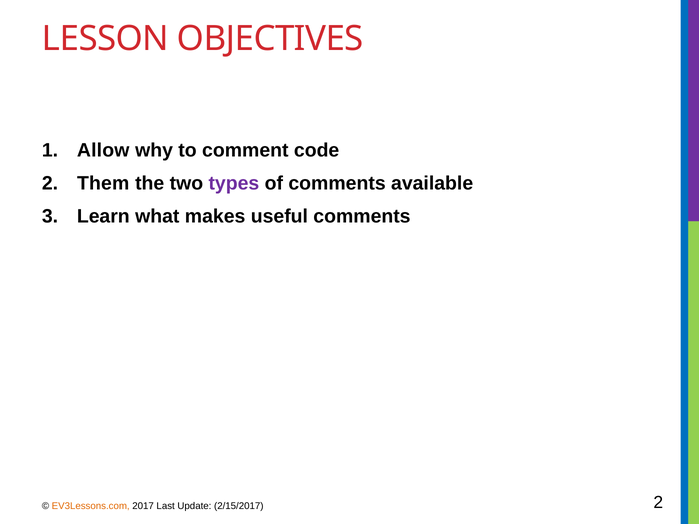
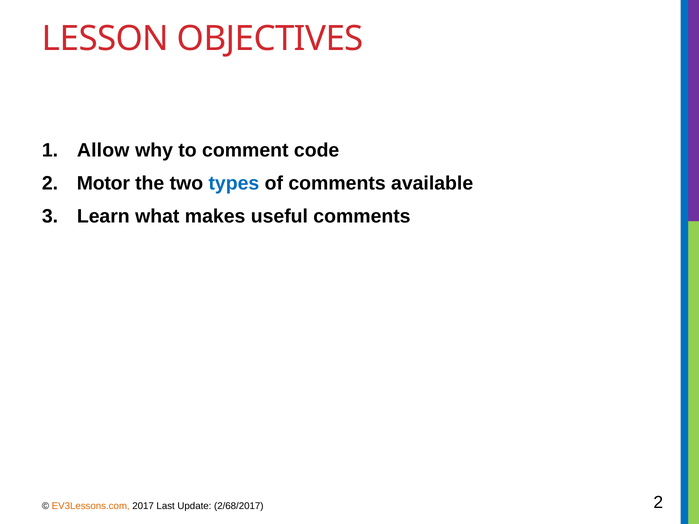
Them: Them -> Motor
types colour: purple -> blue
2/15/2017: 2/15/2017 -> 2/68/2017
